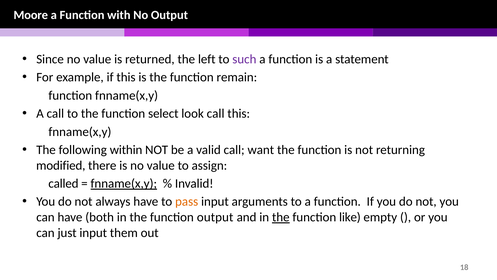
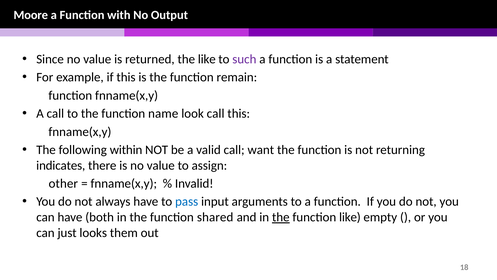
the left: left -> like
select: select -> name
modified: modified -> indicates
called: called -> other
fnname(x,y at (124, 183) underline: present -> none
pass colour: orange -> blue
function output: output -> shared
just input: input -> looks
